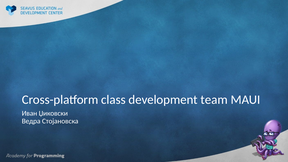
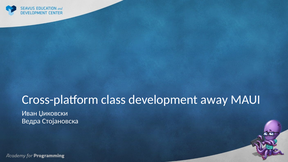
team: team -> away
